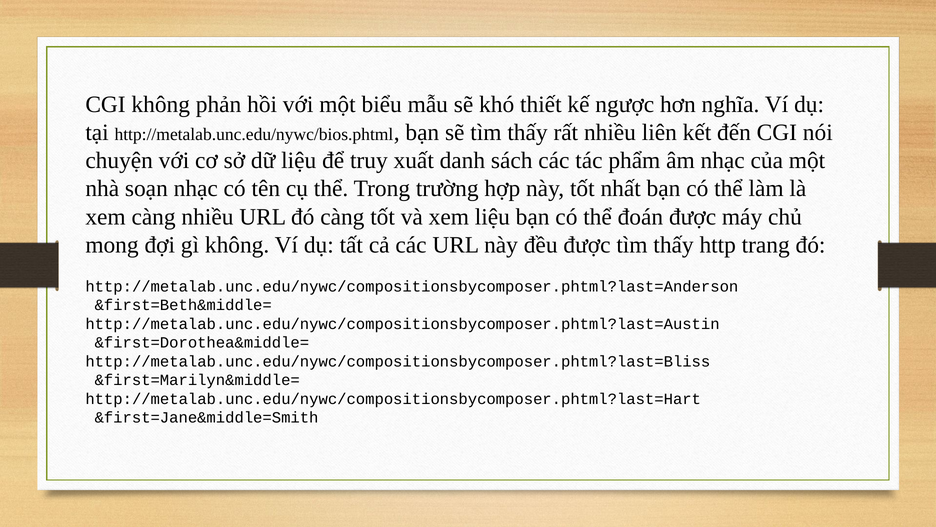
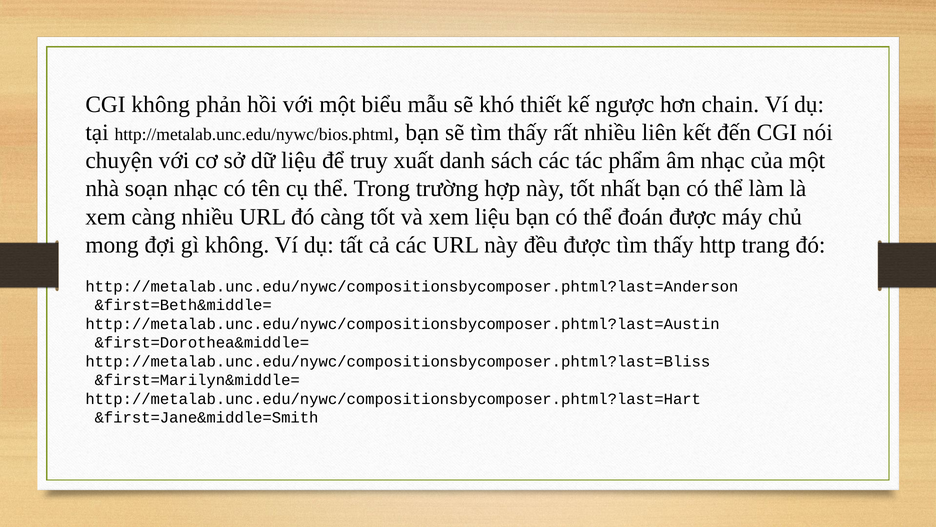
nghĩa: nghĩa -> chain
